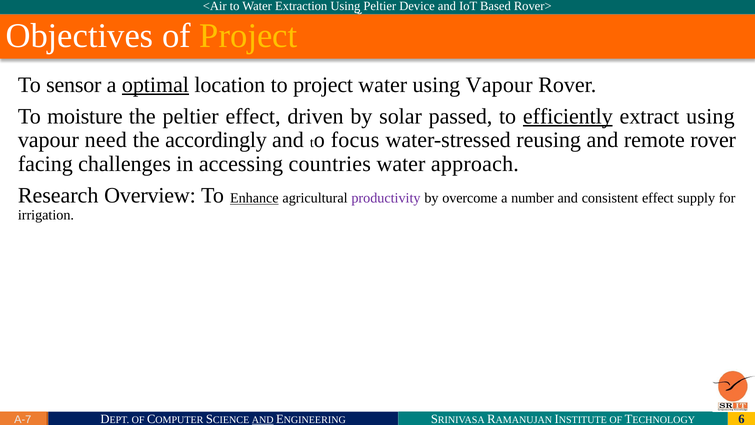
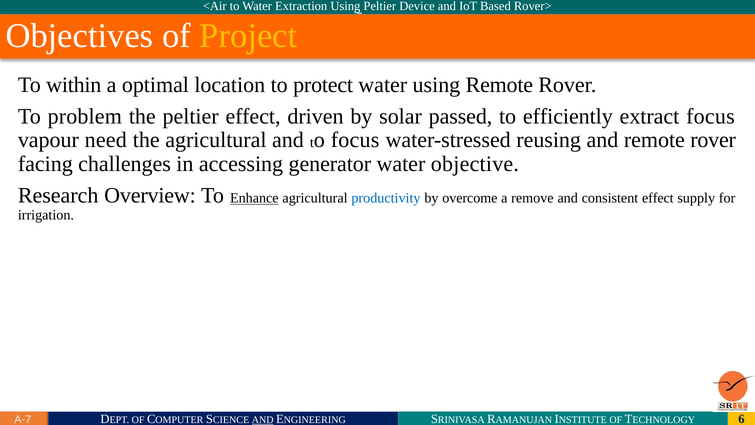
sensor: sensor -> within
optimal underline: present -> none
to project: project -> protect
water using Vapour: Vapour -> Remote
moisture: moisture -> problem
efficiently underline: present -> none
extract using: using -> focus
the accordingly: accordingly -> agricultural
countries: countries -> generator
approach: approach -> objective
productivity colour: purple -> blue
number: number -> remove
